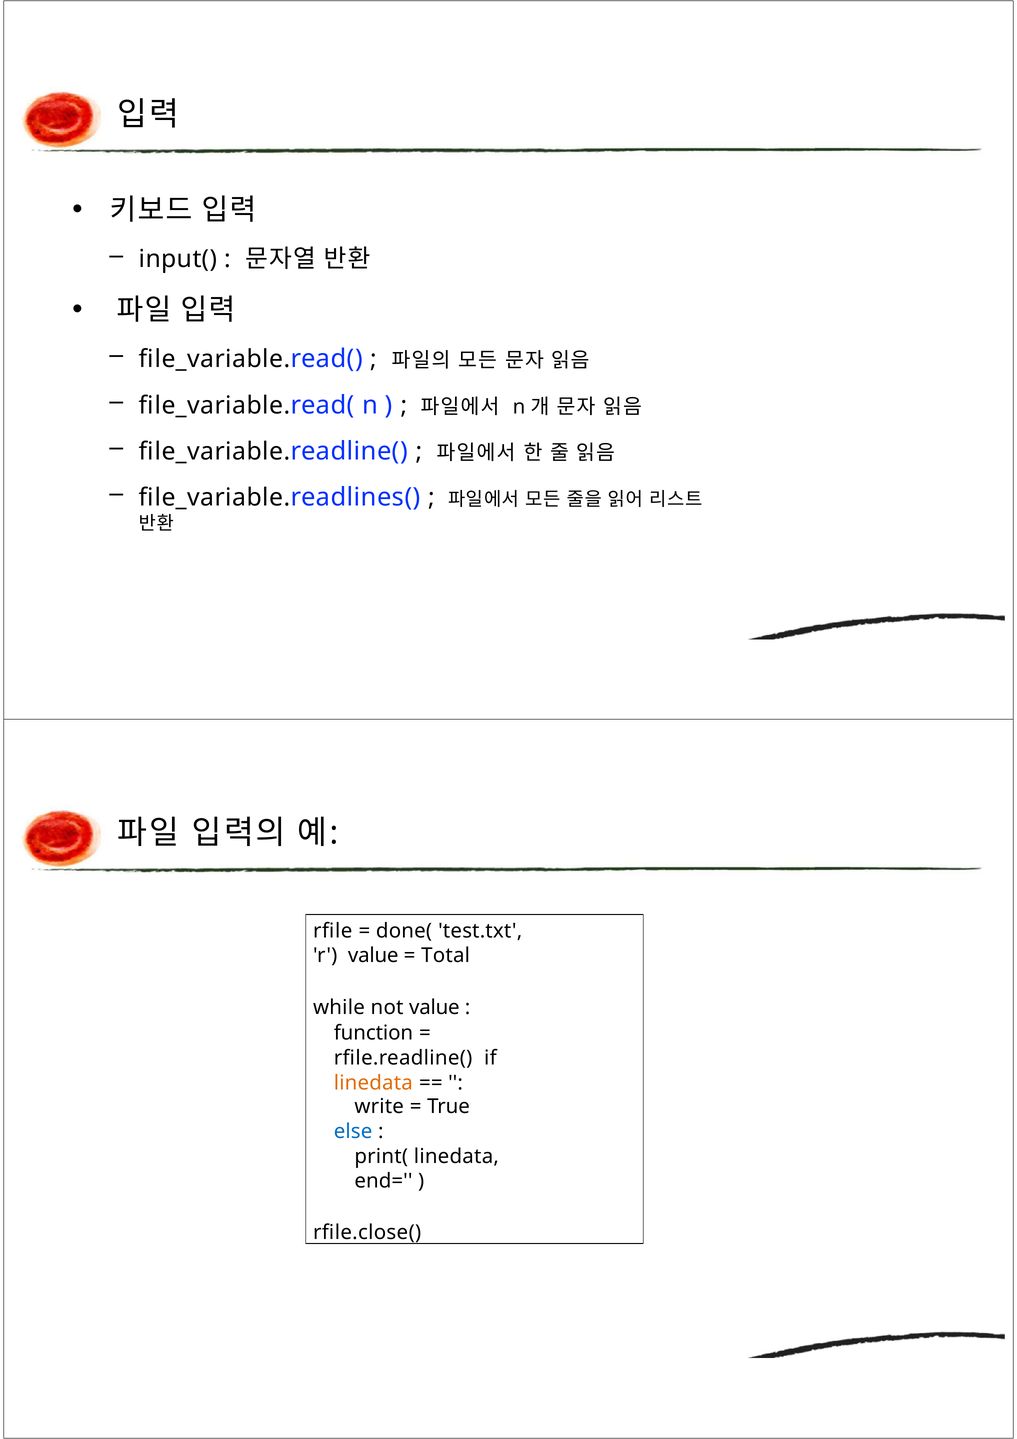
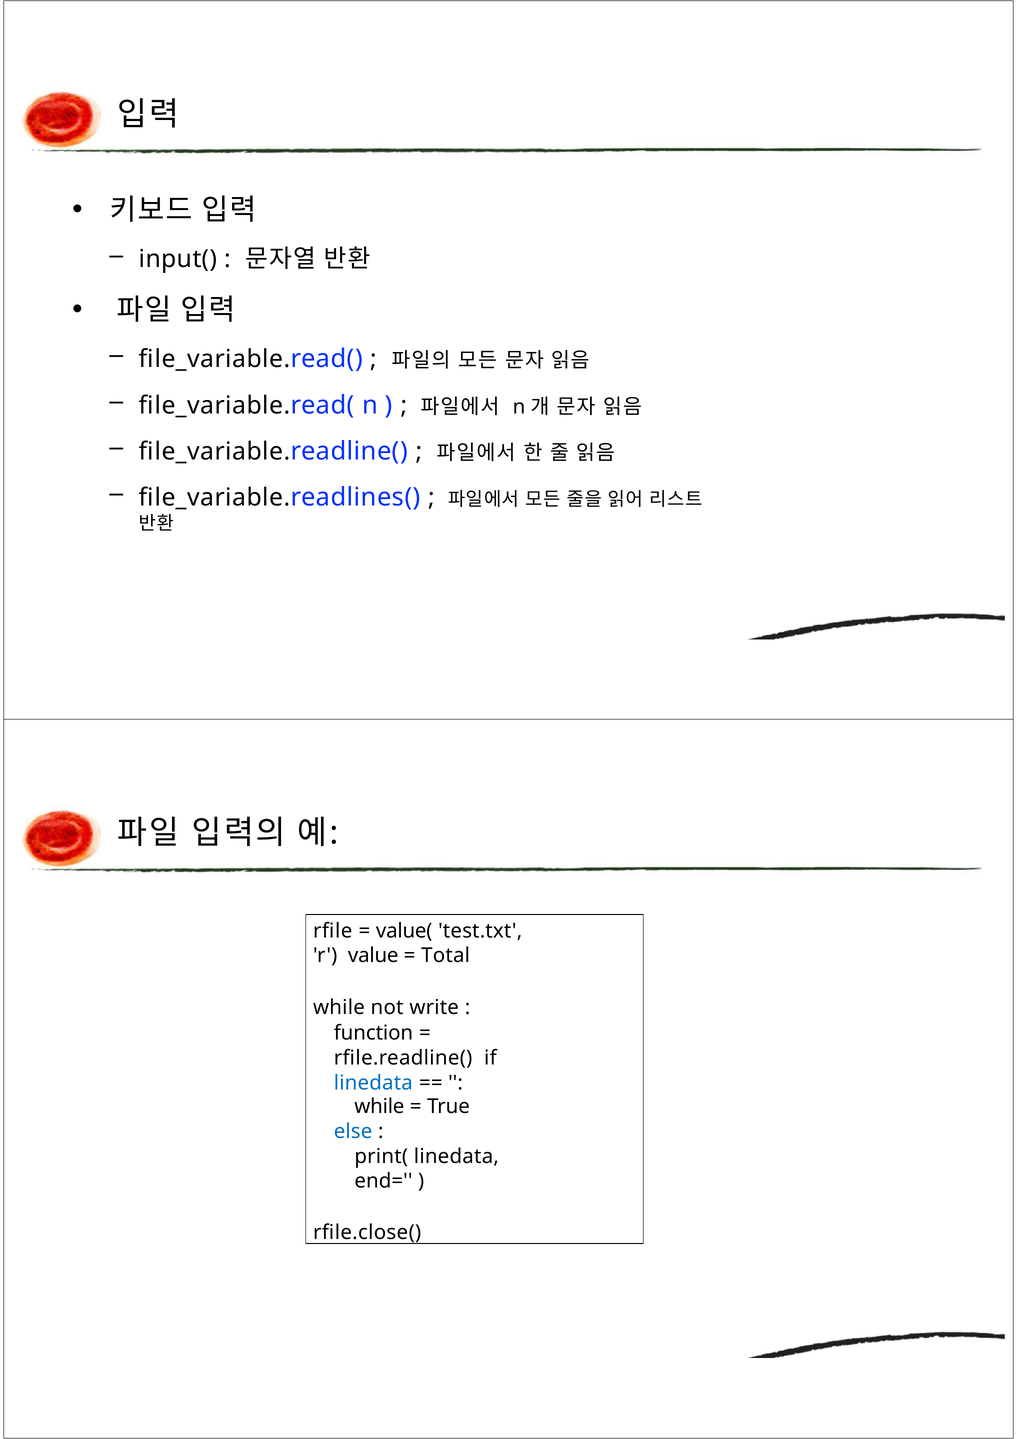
done(: done( -> value(
not value: value -> write
linedata at (373, 1083) colour: orange -> blue
write at (379, 1107): write -> while
